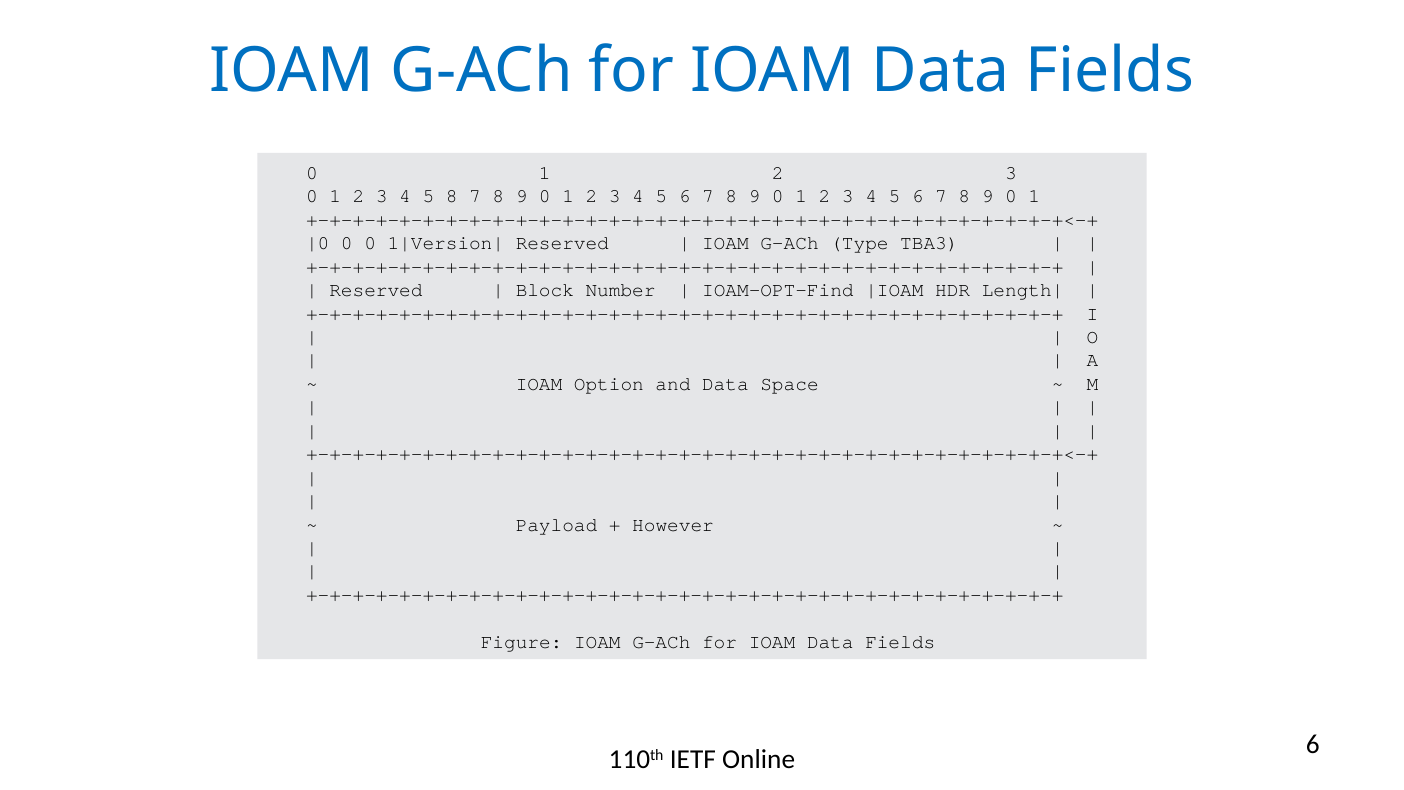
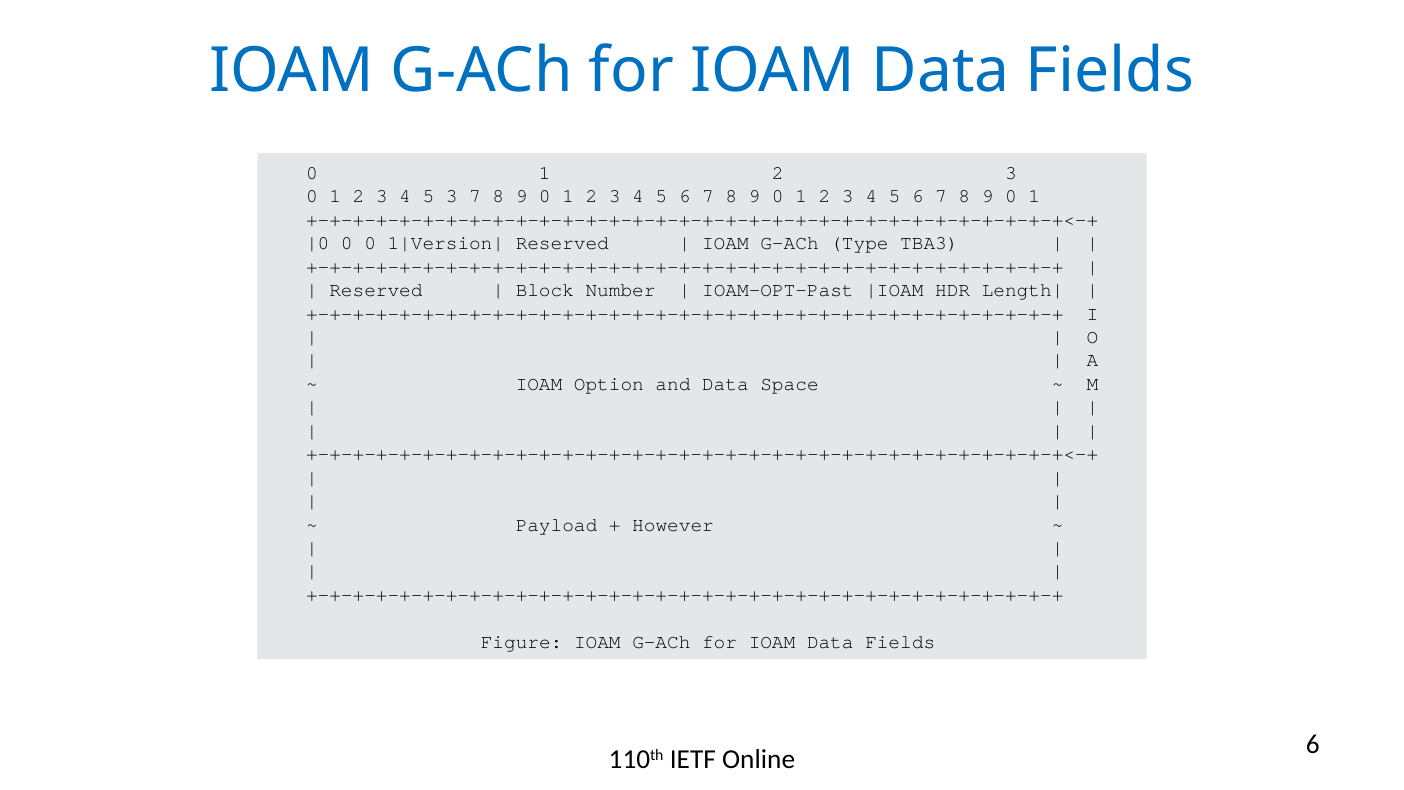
5 8: 8 -> 3
IOAM-OPT-Find: IOAM-OPT-Find -> IOAM-OPT-Past
